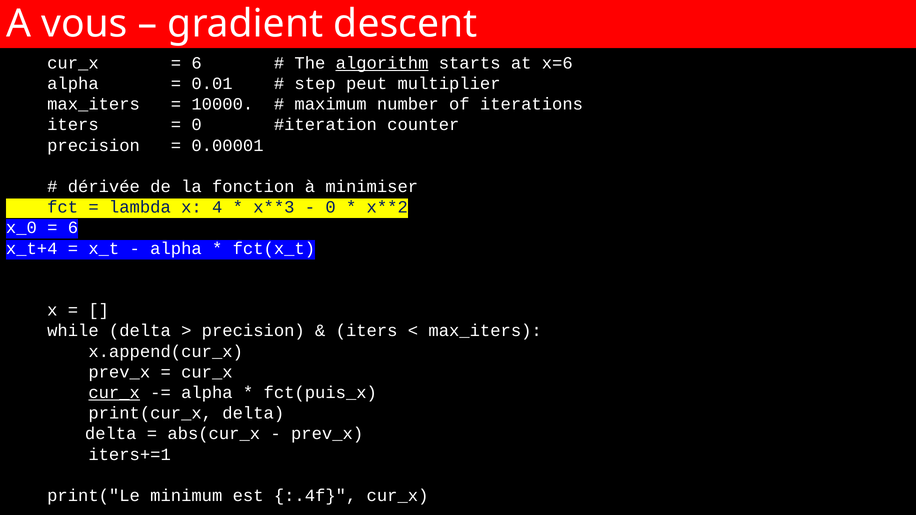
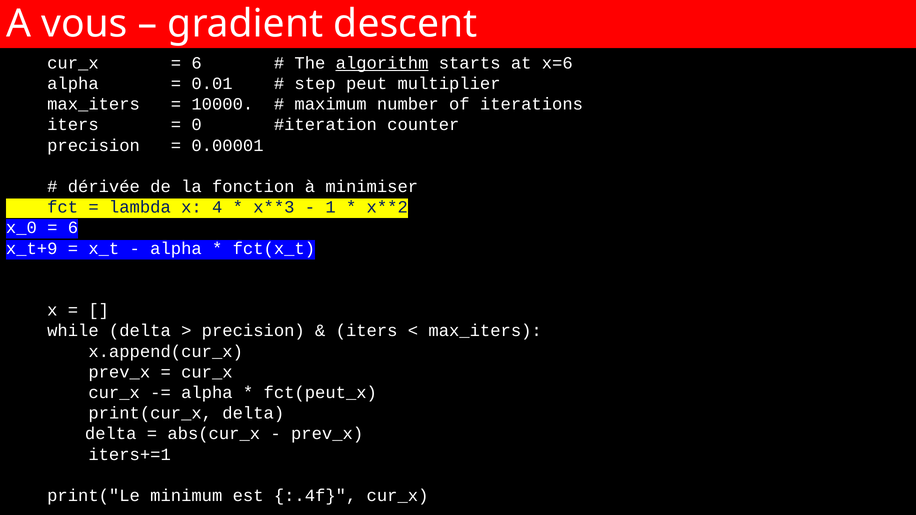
0 at (331, 207): 0 -> 1
x_t+4: x_t+4 -> x_t+9
cur_x at (114, 393) underline: present -> none
fct(puis_x: fct(puis_x -> fct(peut_x
